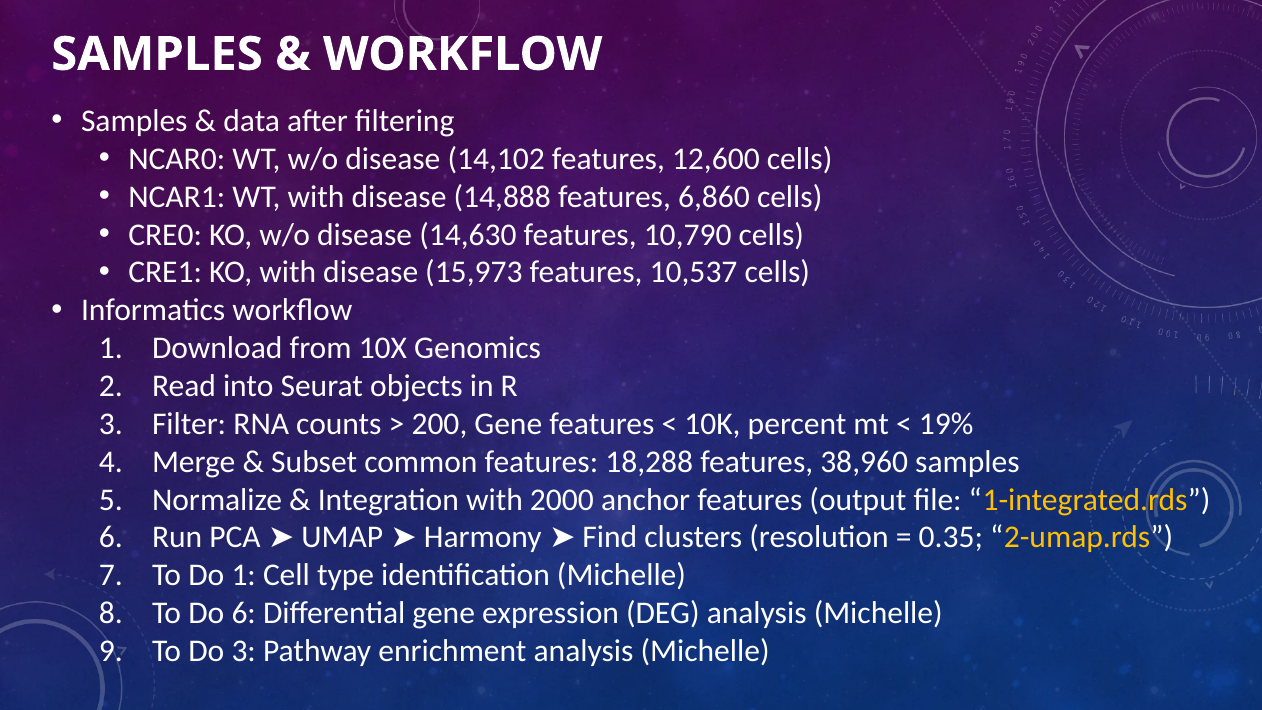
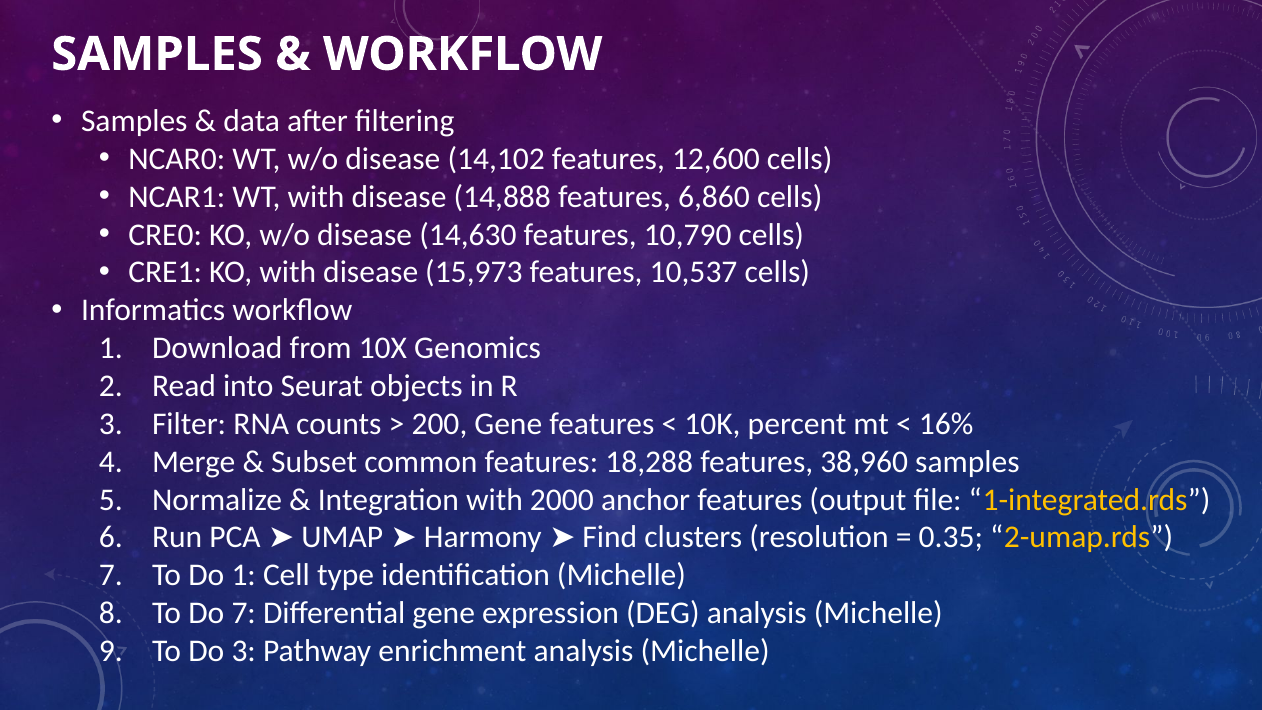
19%: 19% -> 16%
Do 6: 6 -> 7
